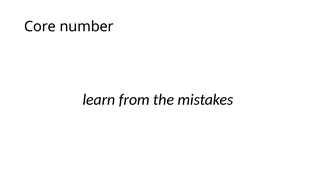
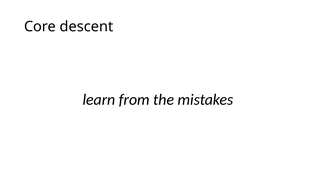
number: number -> descent
